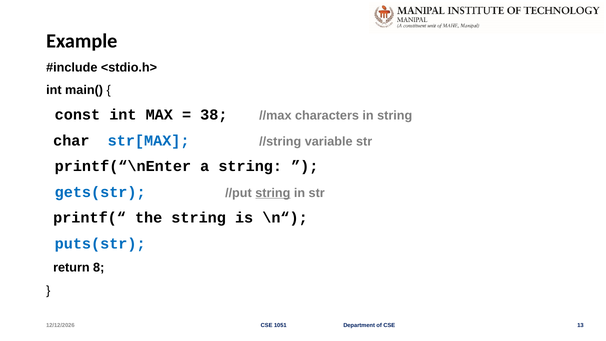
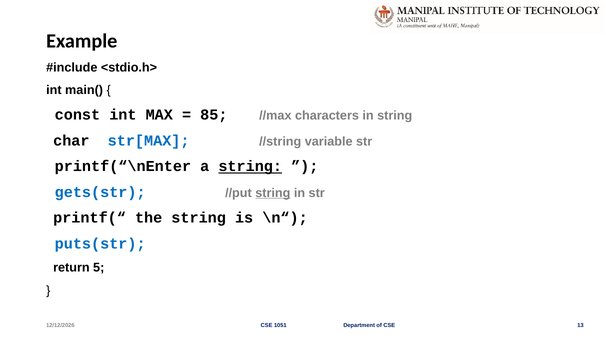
38: 38 -> 85
string at (250, 166) underline: none -> present
8: 8 -> 5
